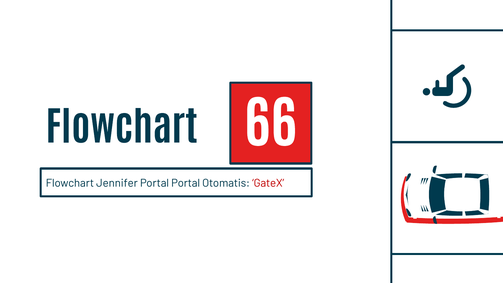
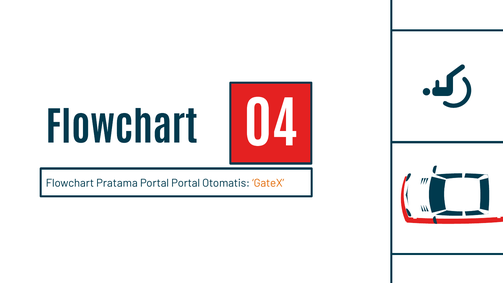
66: 66 -> 04
Jennifer: Jennifer -> Pratama
GateX colour: red -> orange
